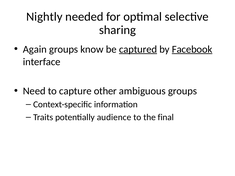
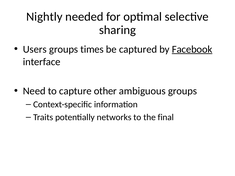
Again: Again -> Users
know: know -> times
captured underline: present -> none
audience: audience -> networks
